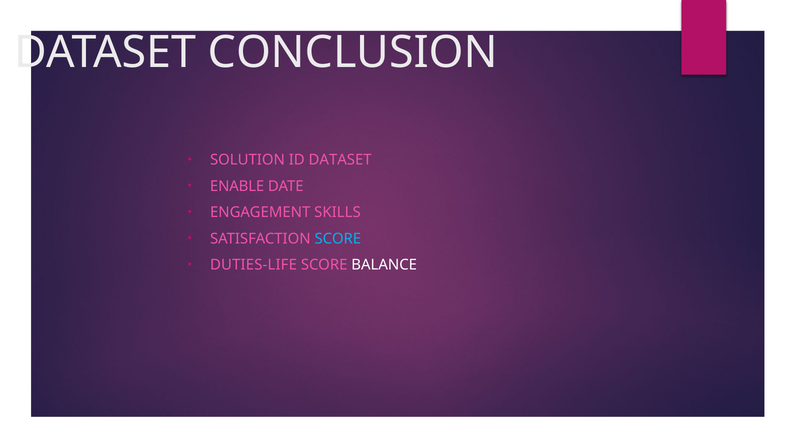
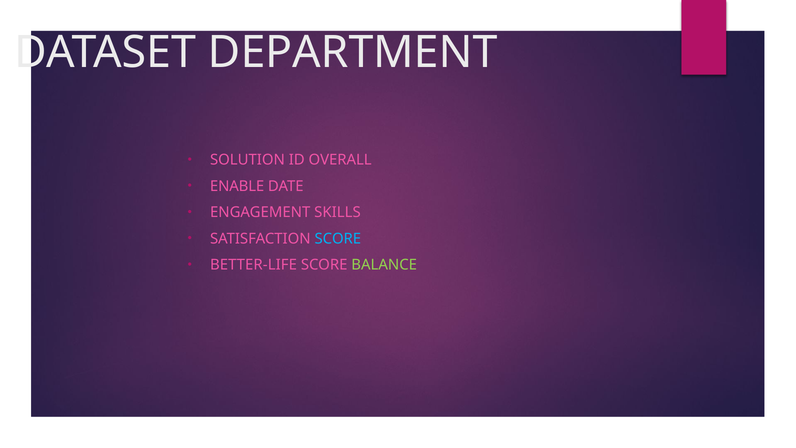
CONCLUSION: CONCLUSION -> DEPARTMENT
ID DATASET: DATASET -> OVERALL
DUTIES-LIFE: DUTIES-LIFE -> BETTER-LIFE
BALANCE colour: white -> light green
